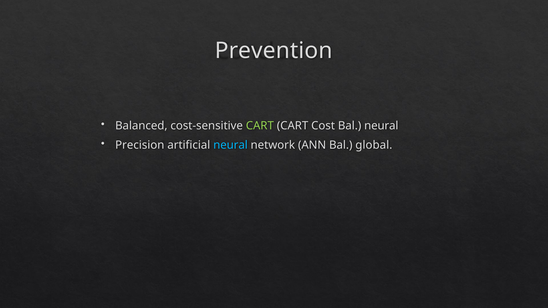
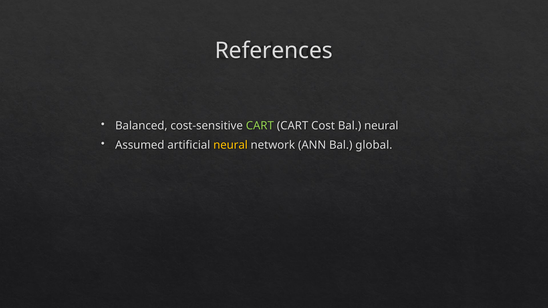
Prevention: Prevention -> References
Precision: Precision -> Assumed
neural at (230, 145) colour: light blue -> yellow
